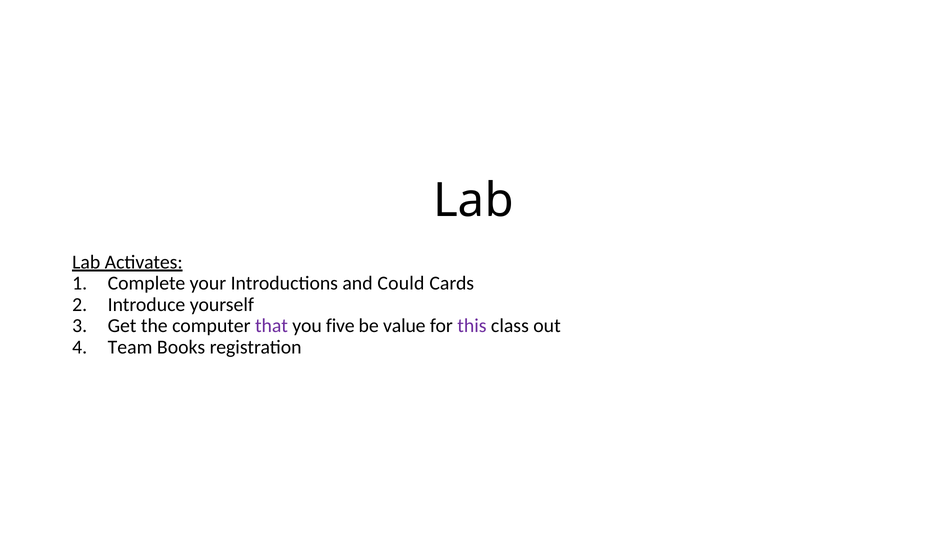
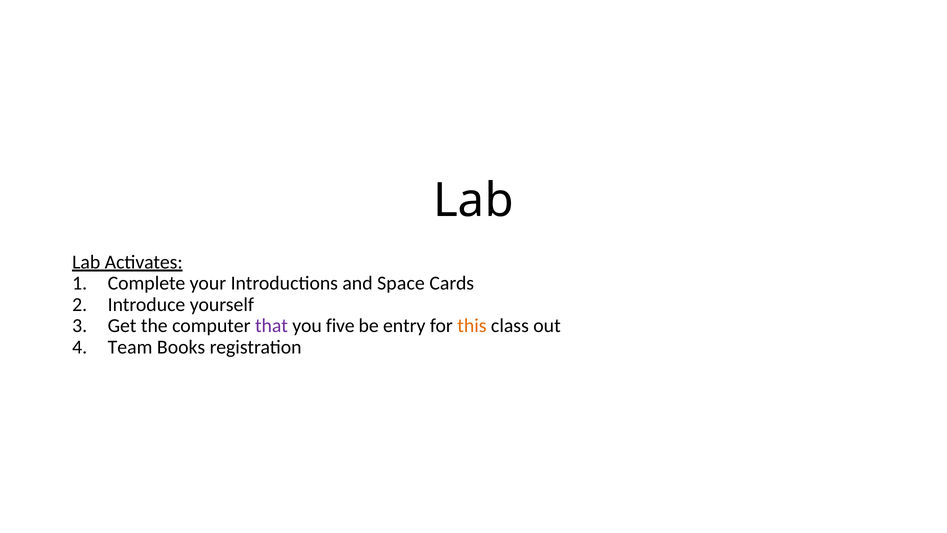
Could: Could -> Space
value: value -> entry
this colour: purple -> orange
